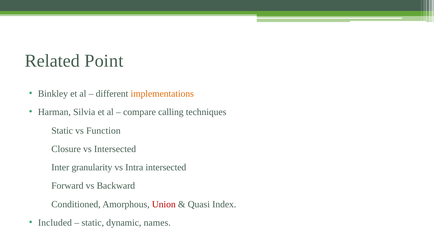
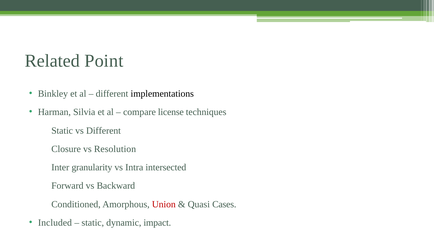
implementations colour: orange -> black
calling: calling -> license
vs Function: Function -> Different
vs Intersected: Intersected -> Resolution
Index: Index -> Cases
names: names -> impact
